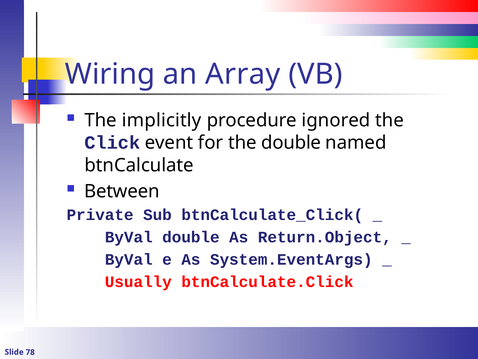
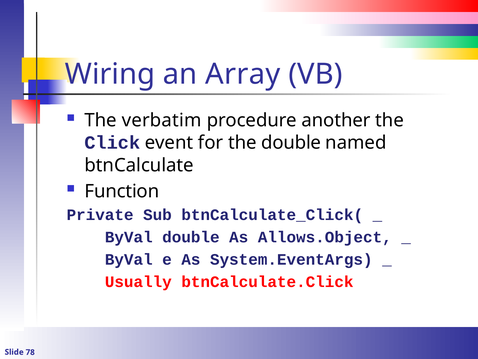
implicitly: implicitly -> verbatim
ignored: ignored -> another
Between: Between -> Function
Return.Object: Return.Object -> Allows.Object
